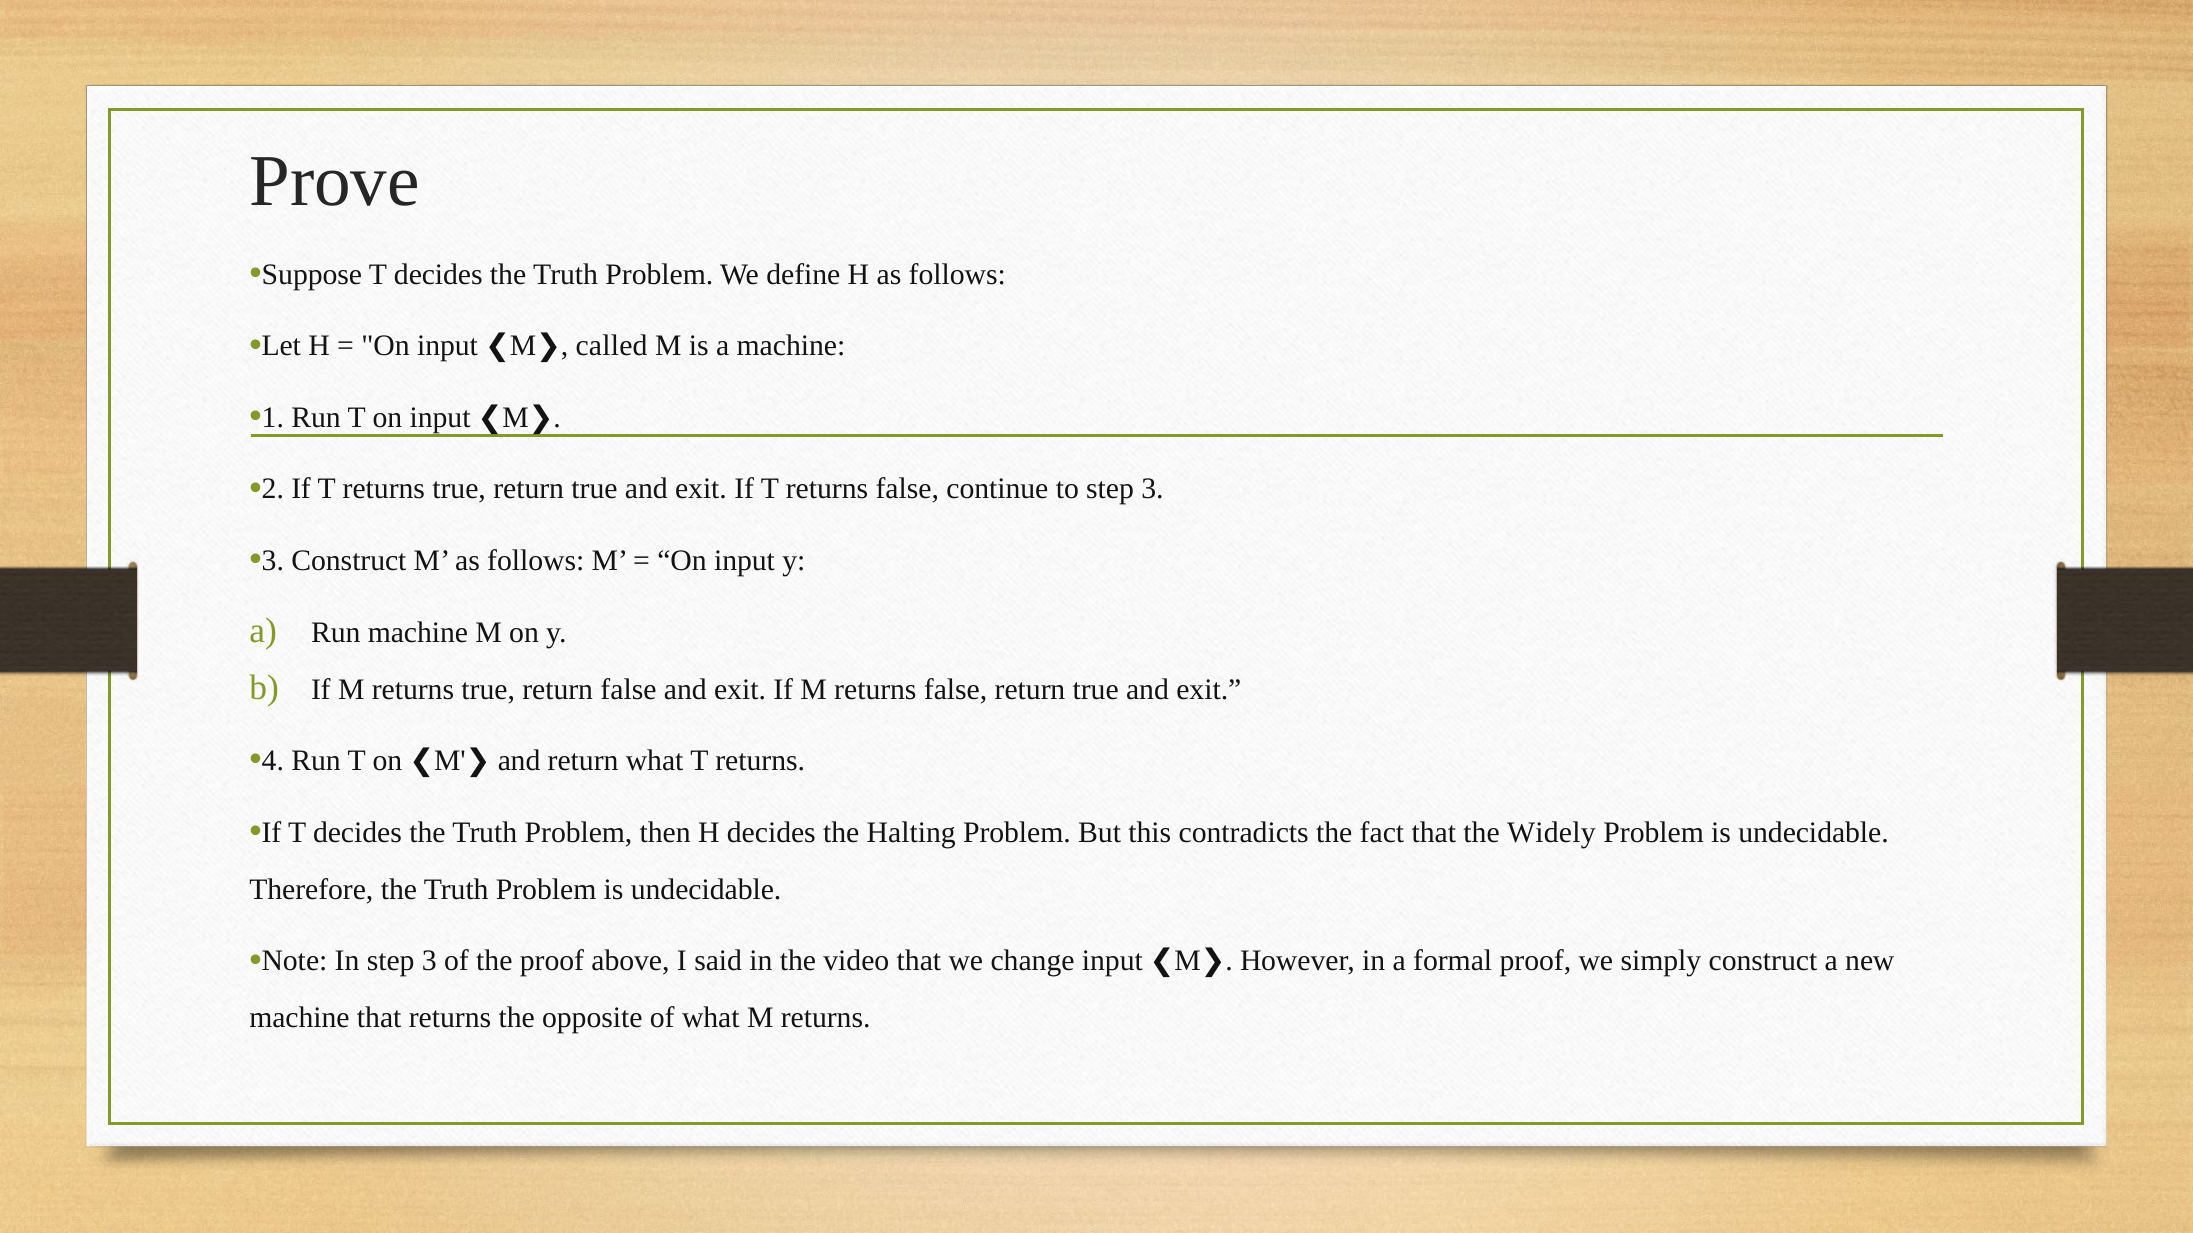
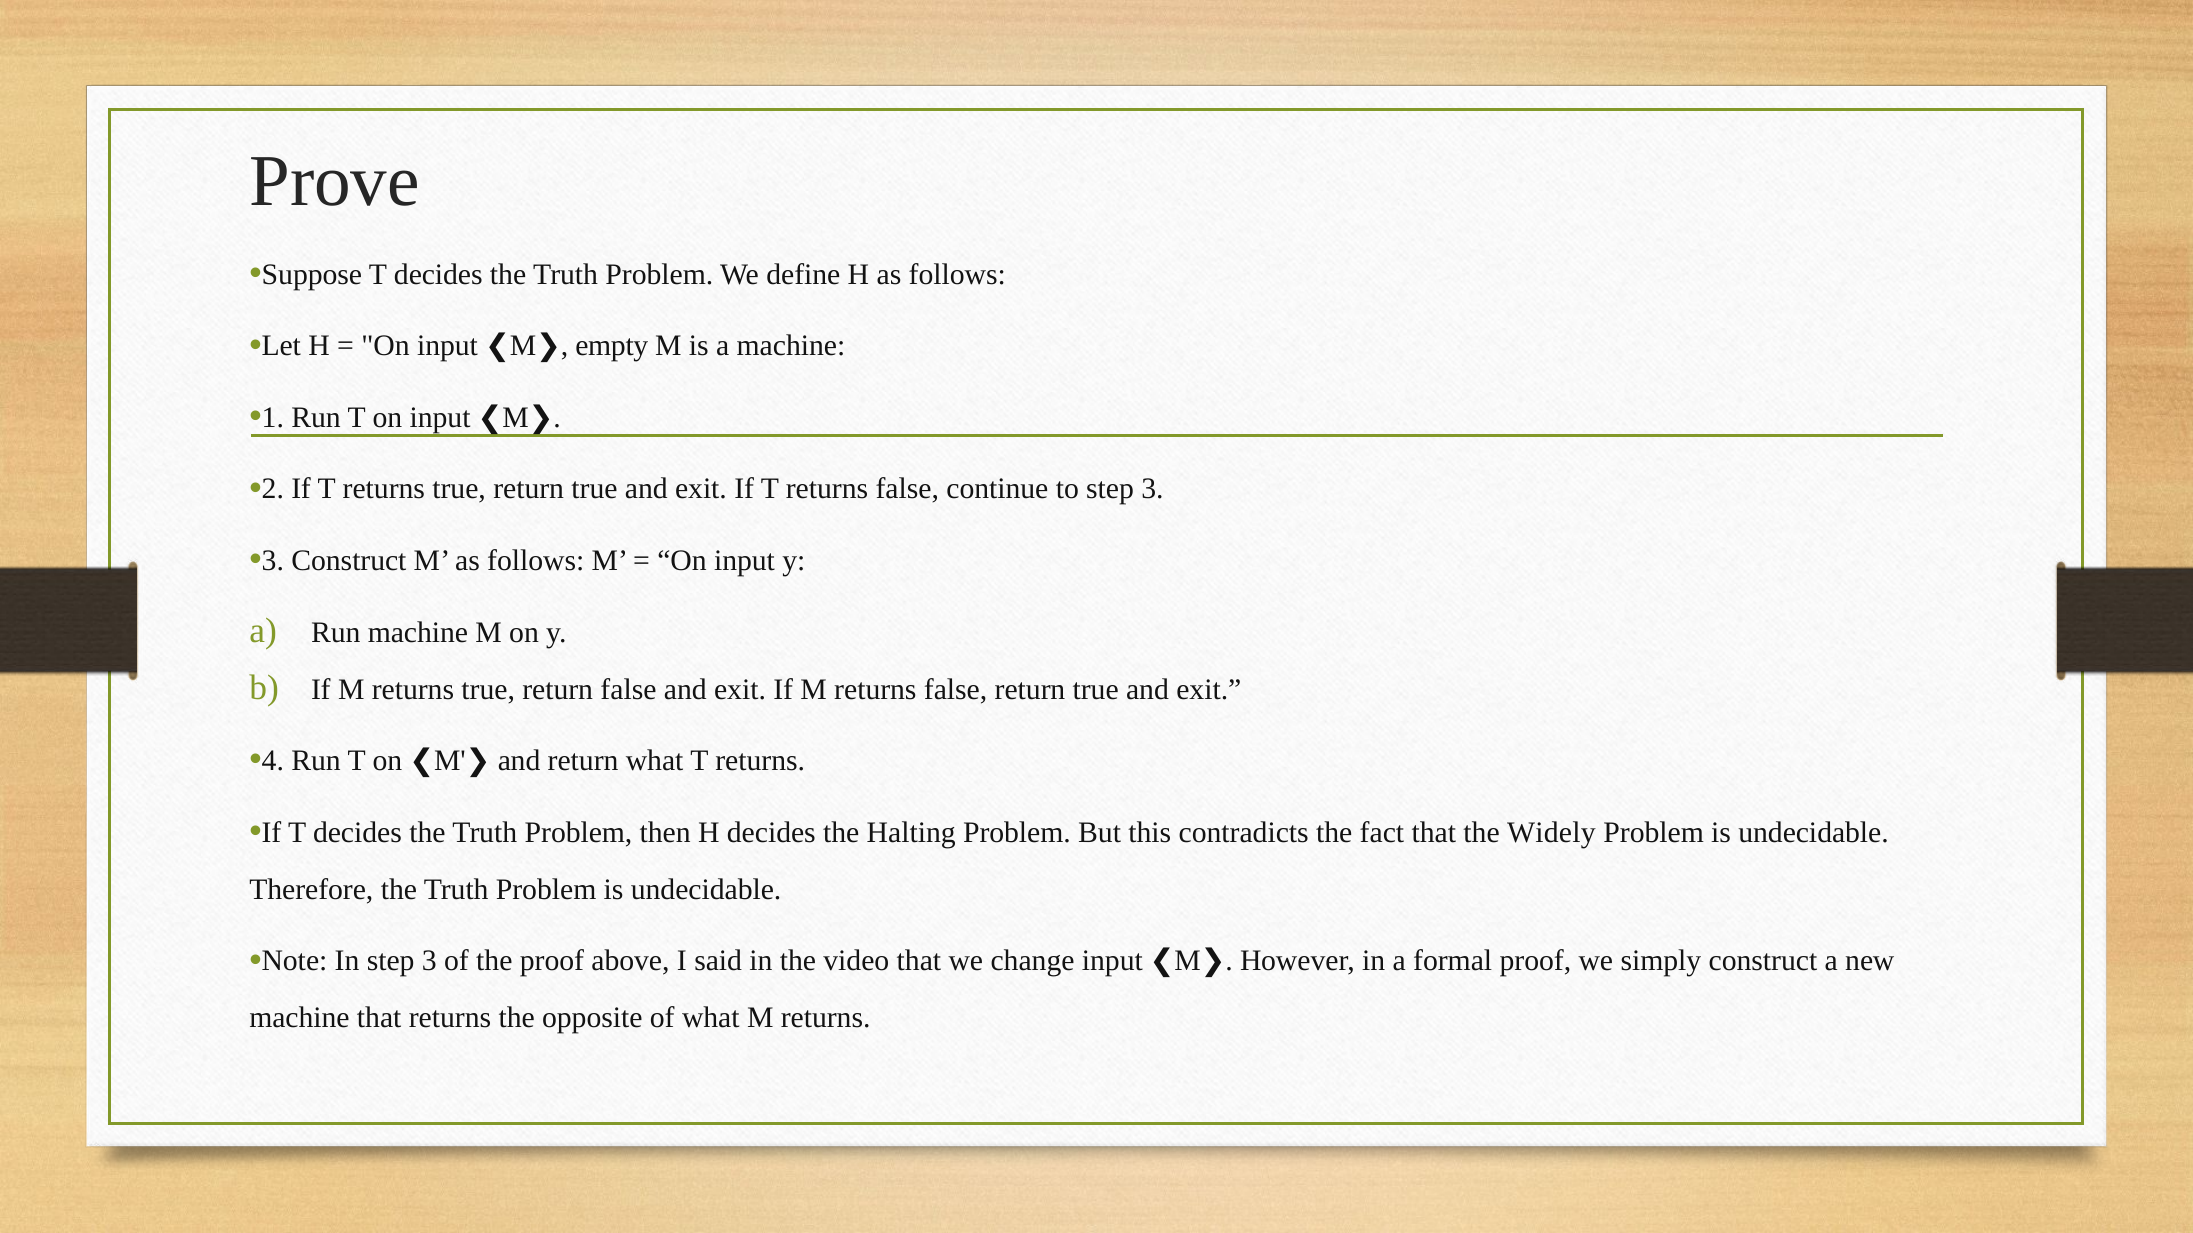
called: called -> empty
